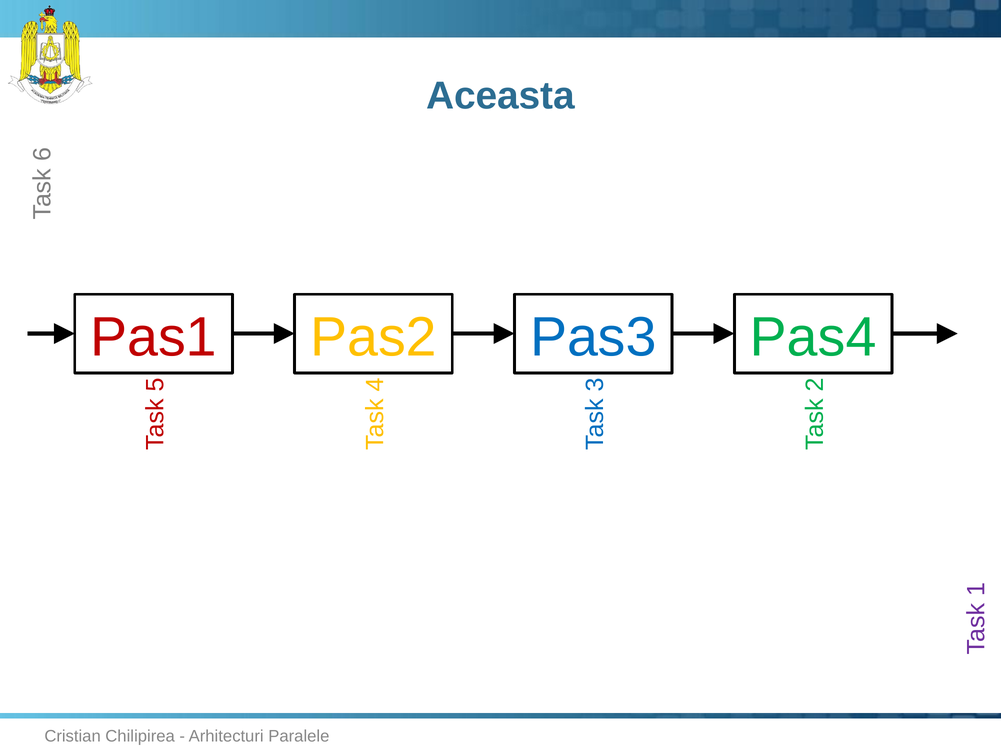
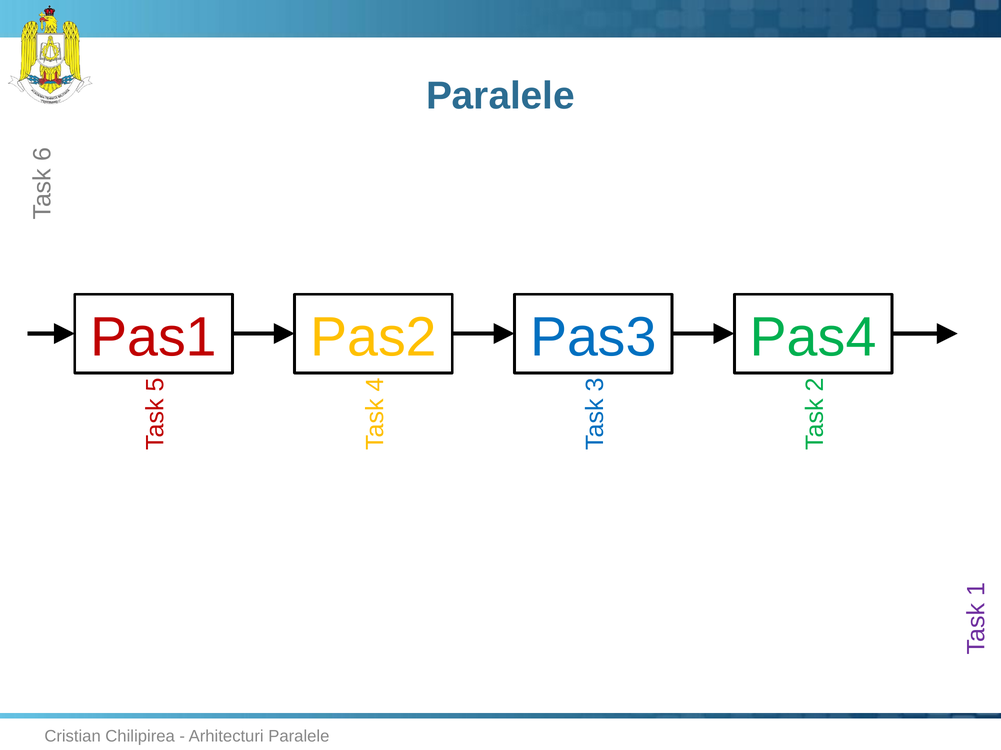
Aceasta at (500, 96): Aceasta -> Paralele
